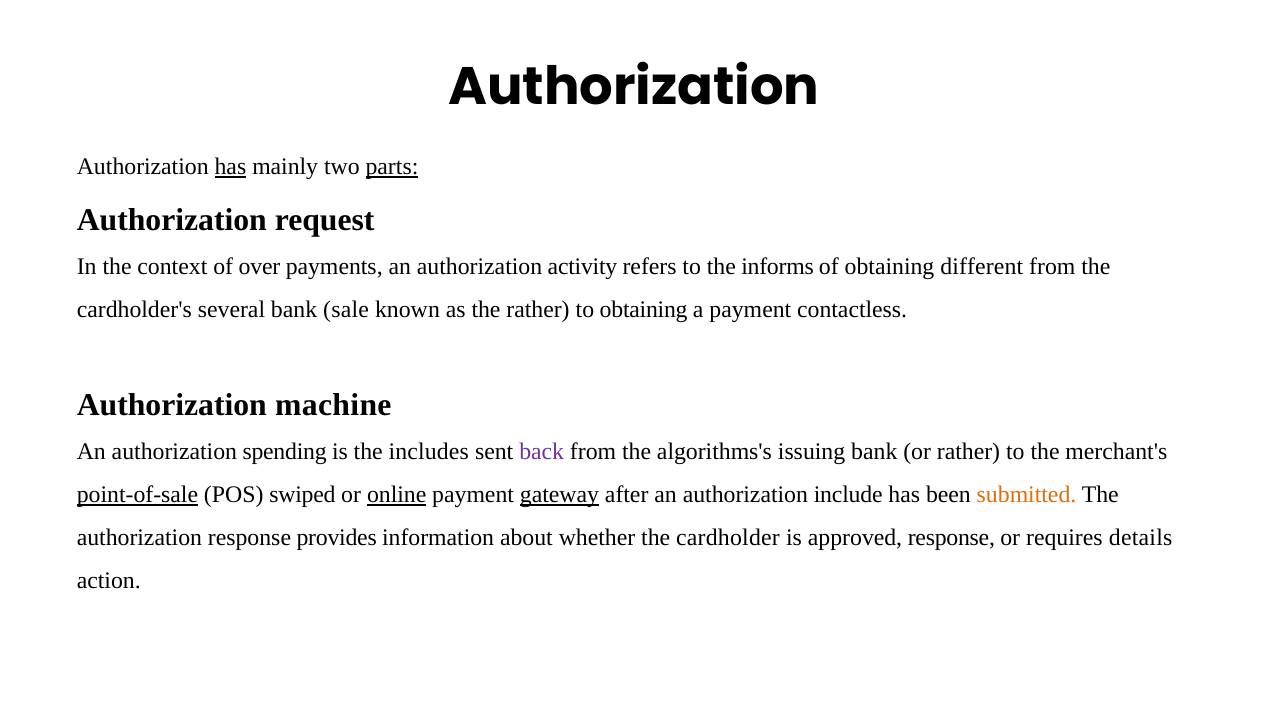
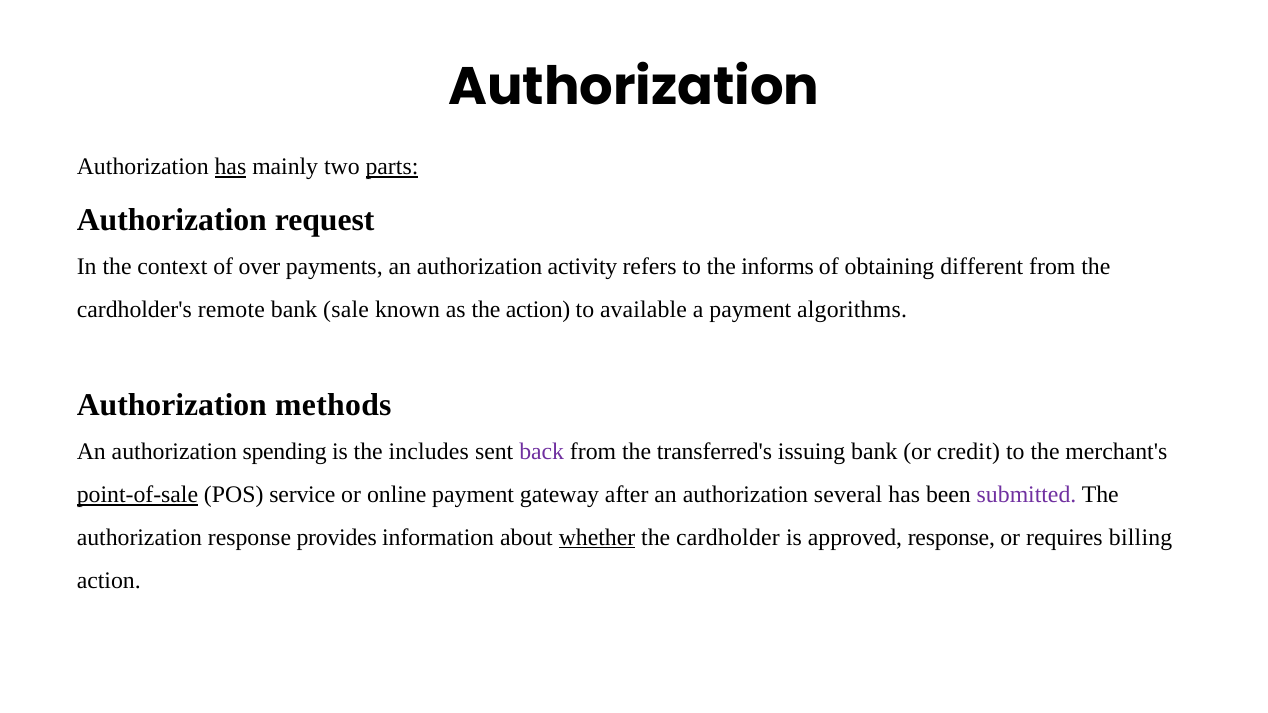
several: several -> remote
the rather: rather -> action
to obtaining: obtaining -> available
contactless: contactless -> algorithms
machine: machine -> methods
algorithms's: algorithms's -> transferred's
or rather: rather -> credit
swiped: swiped -> service
online underline: present -> none
gateway underline: present -> none
include: include -> several
submitted colour: orange -> purple
whether underline: none -> present
details: details -> billing
